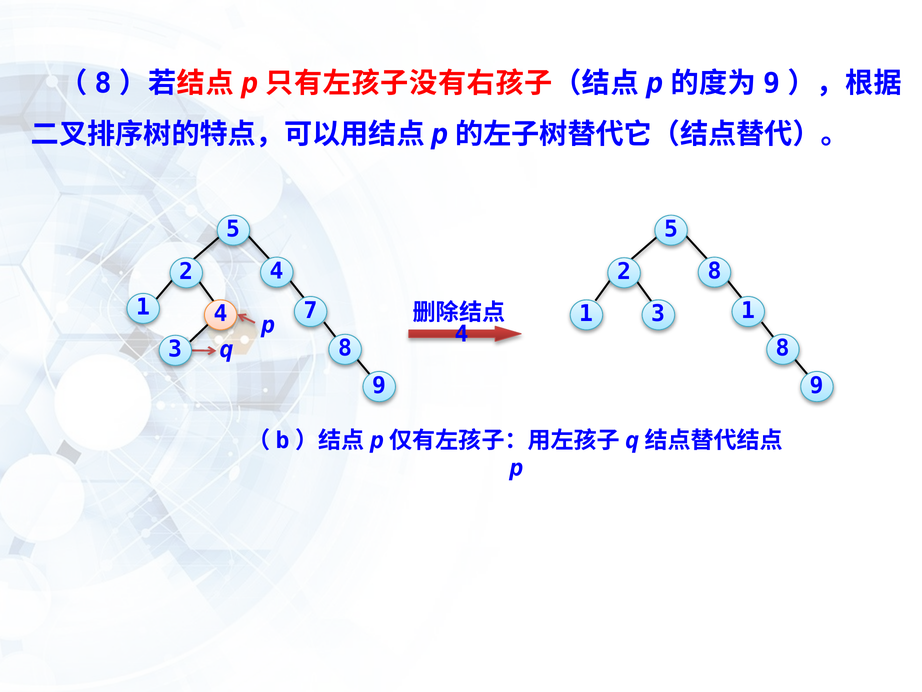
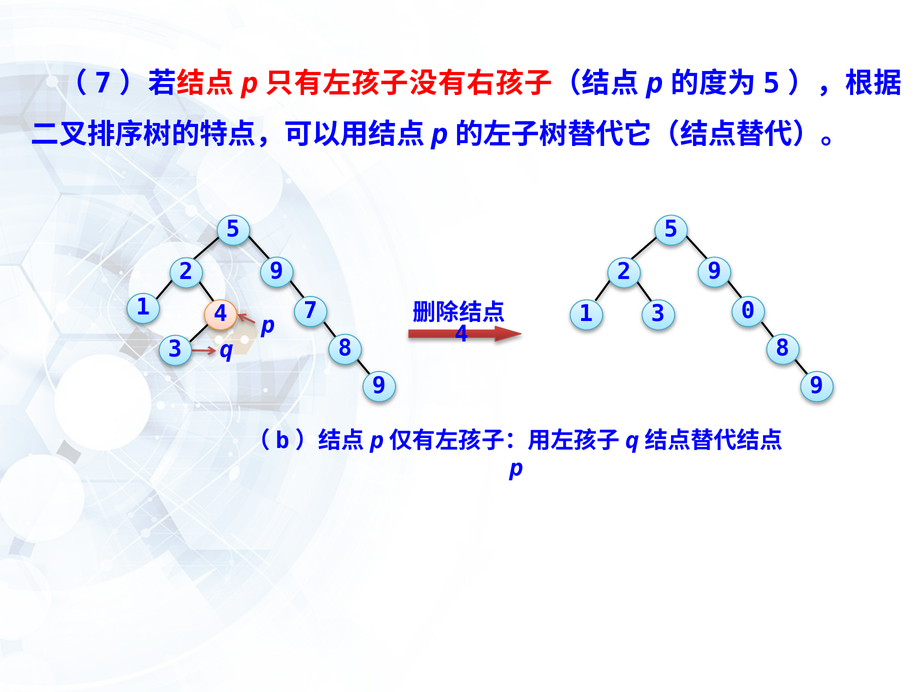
8 at (103, 84): 8 -> 7
9 at (772, 84): 9 -> 5
4 at (277, 271): 4 -> 9
8 at (714, 271): 8 -> 9
3 1: 1 -> 0
